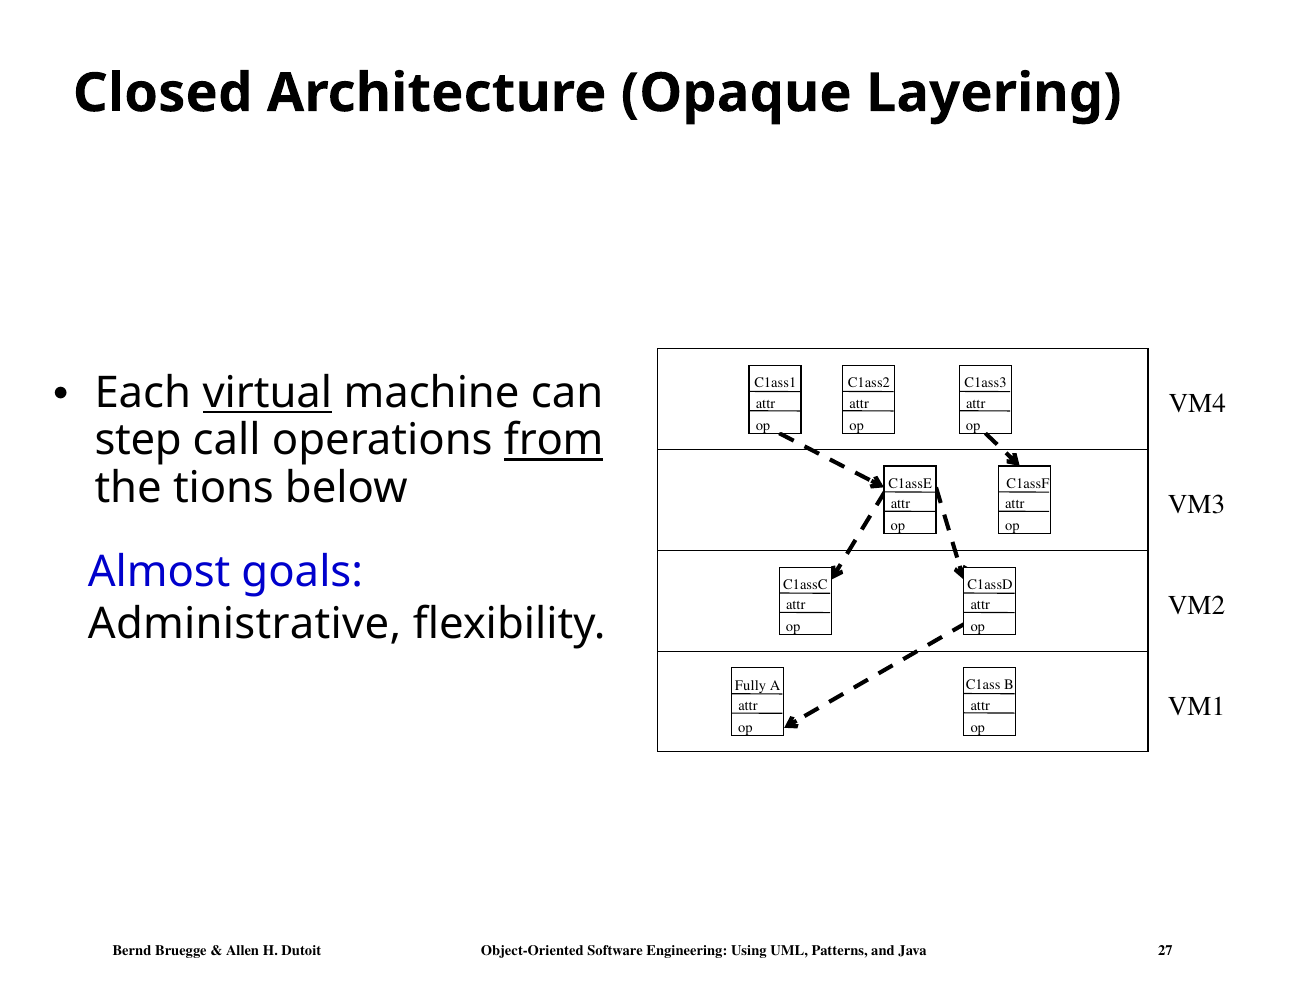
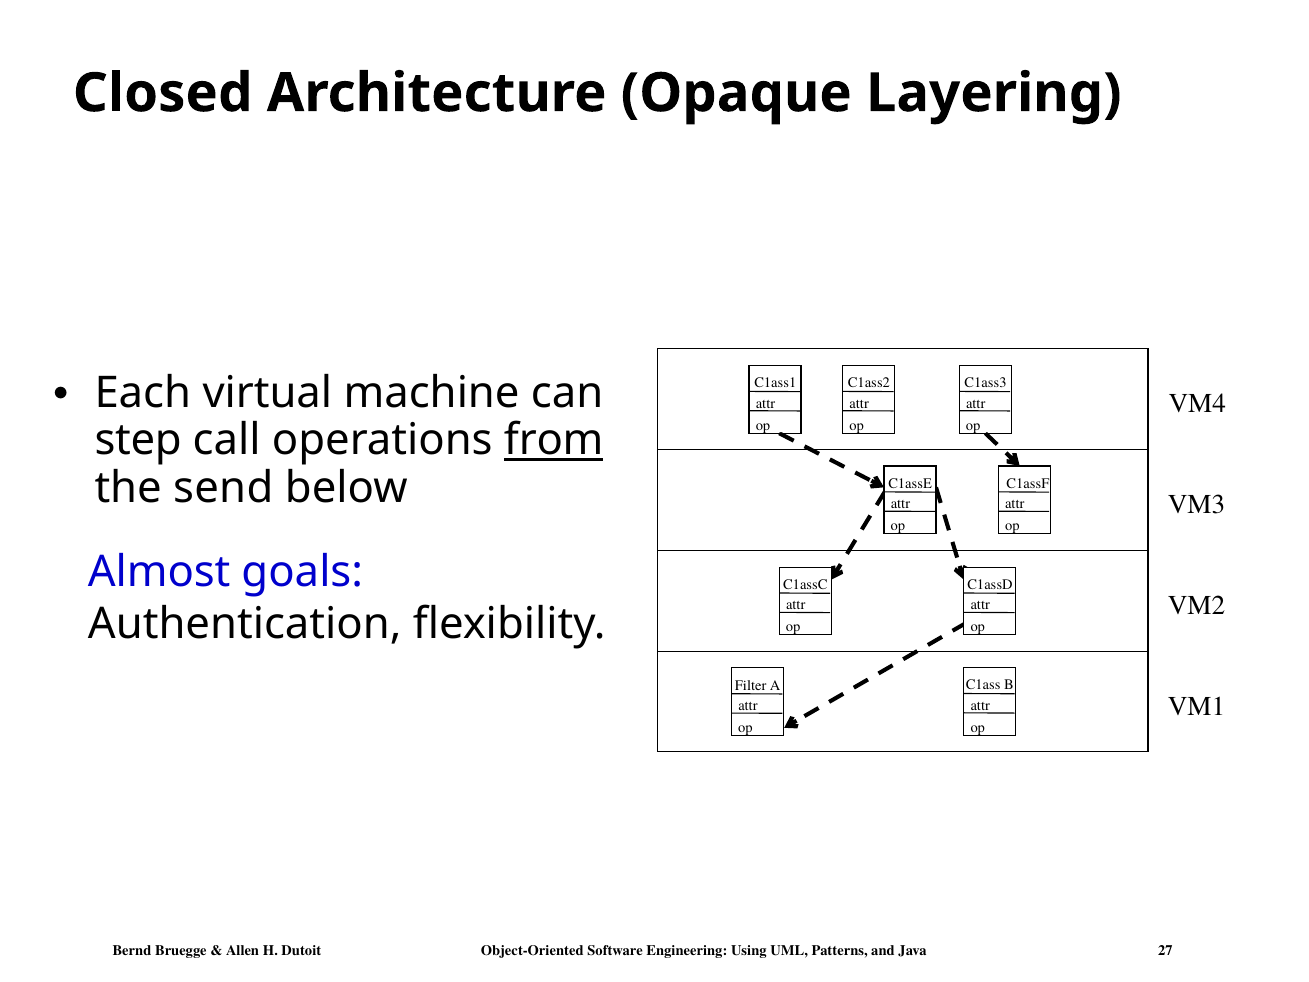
virtual underline: present -> none
tions: tions -> send
Administrative: Administrative -> Authentication
Fully: Fully -> Filter
